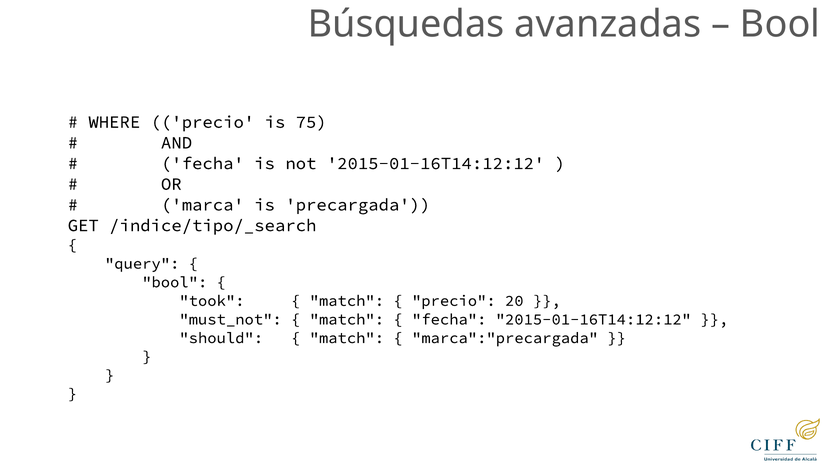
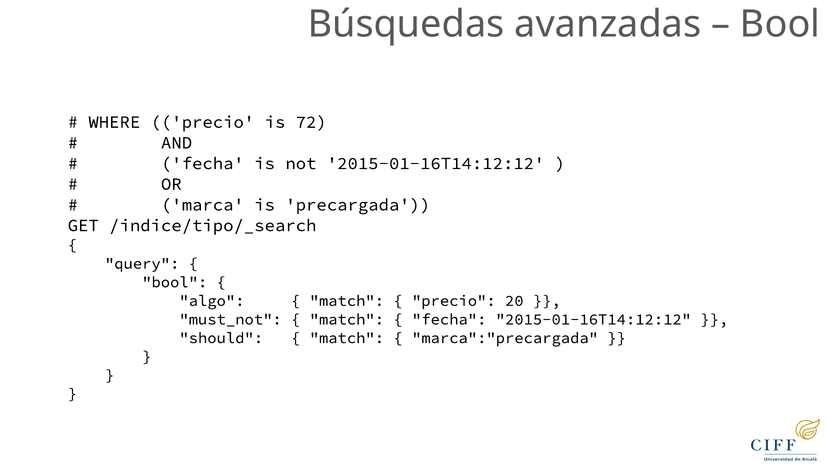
75: 75 -> 72
took: took -> algo
